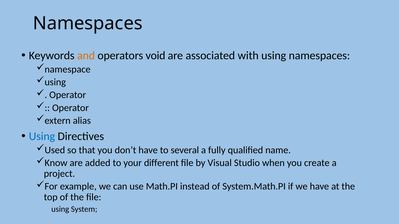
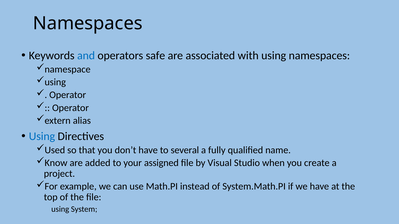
and colour: orange -> blue
void: void -> safe
different: different -> assigned
